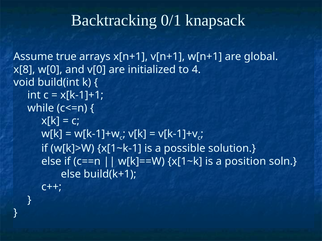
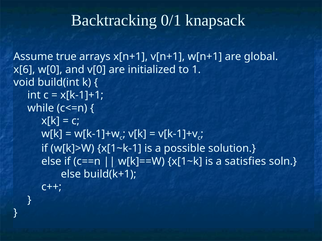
x[8: x[8 -> x[6
4: 4 -> 1
position: position -> satisfies
